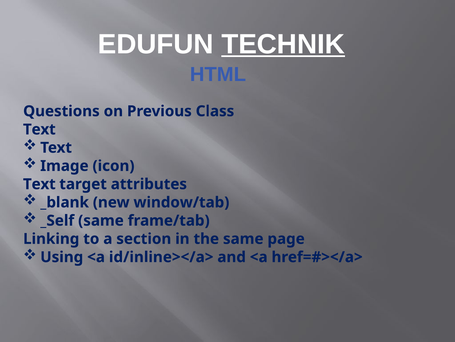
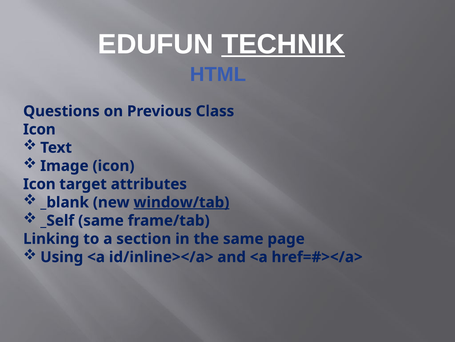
Text at (39, 129): Text -> Icon
Text at (39, 184): Text -> Icon
window/tab underline: none -> present
